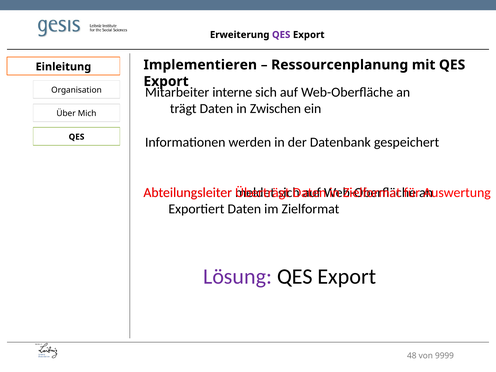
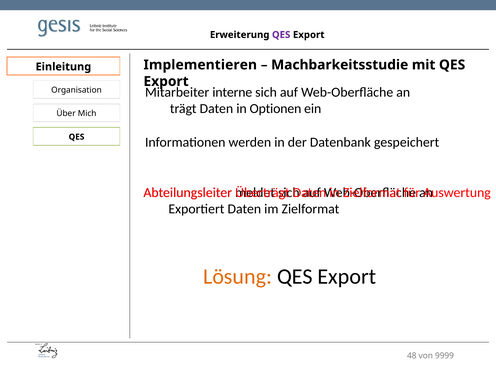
Ressourcenplanung: Ressourcenplanung -> Machbarkeitsstudie
Zwischen: Zwischen -> Optionen
Lösung colour: purple -> orange
